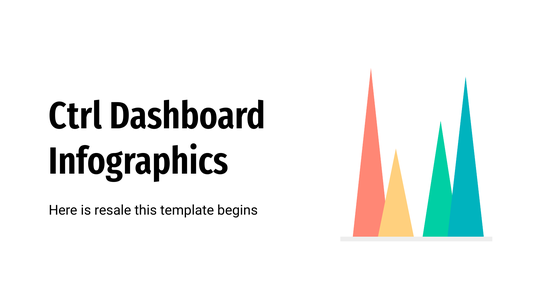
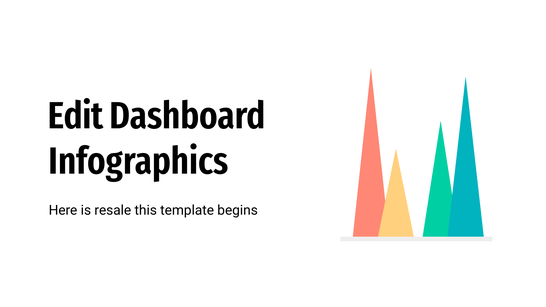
Ctrl: Ctrl -> Edit
